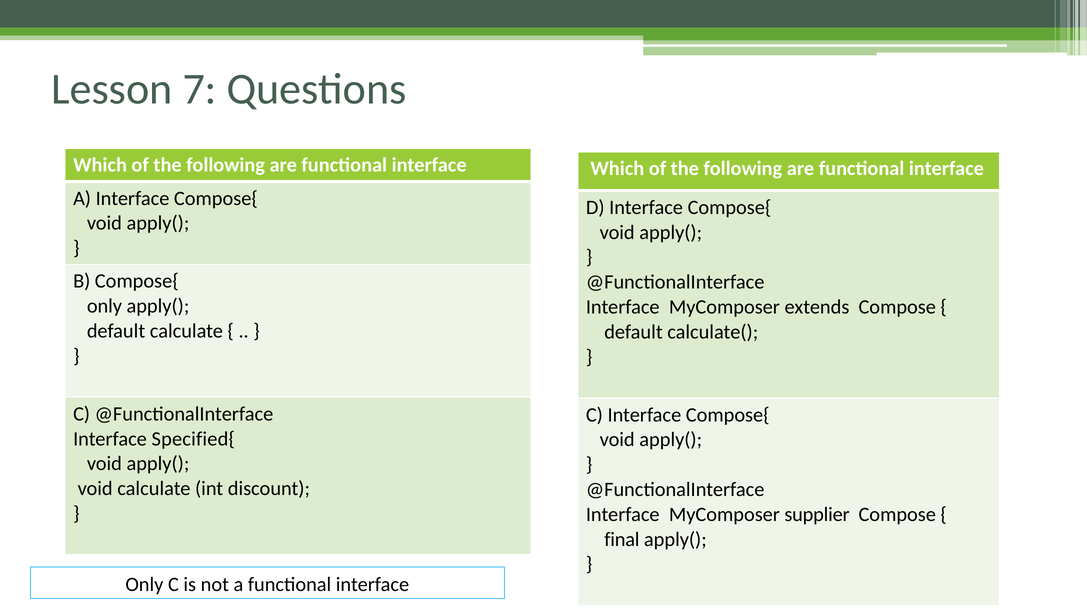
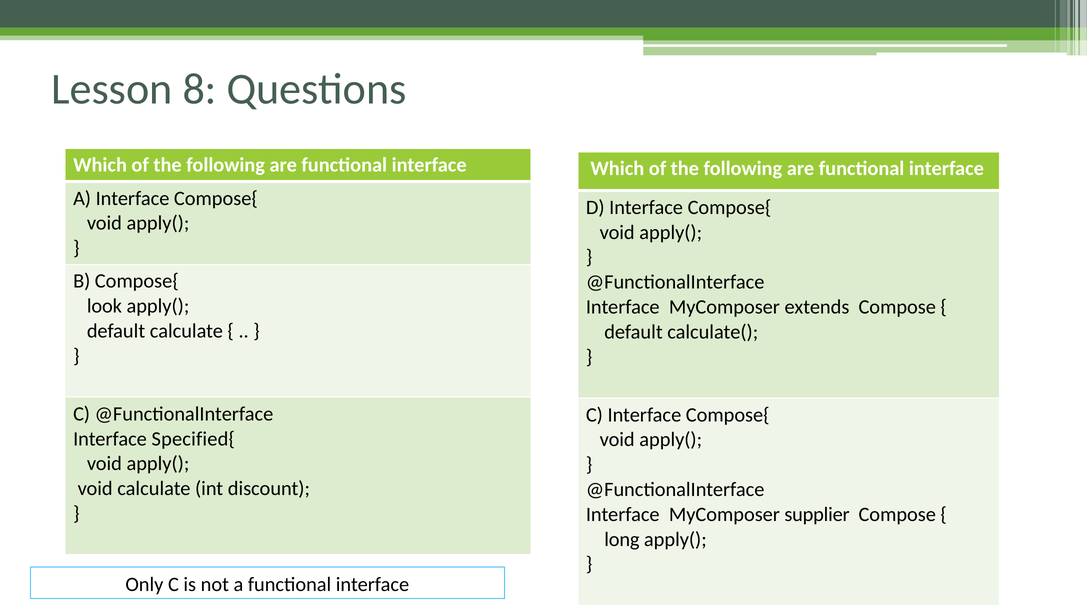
7: 7 -> 8
only at (104, 306): only -> look
final: final -> long
